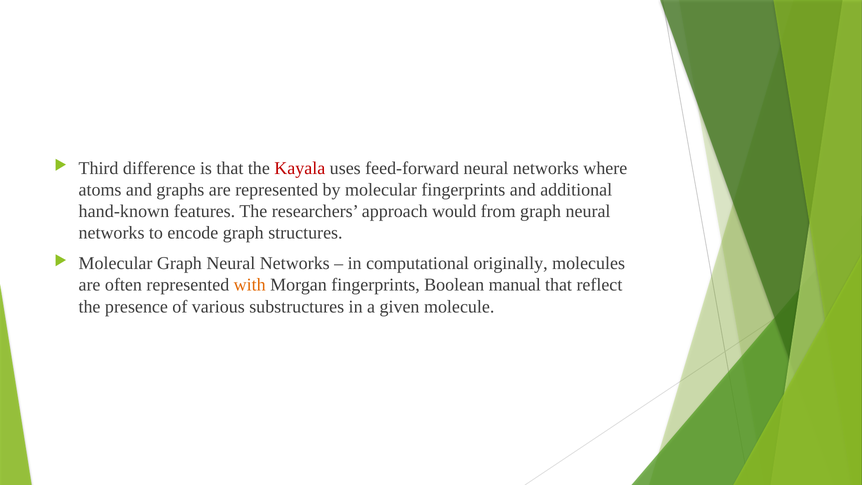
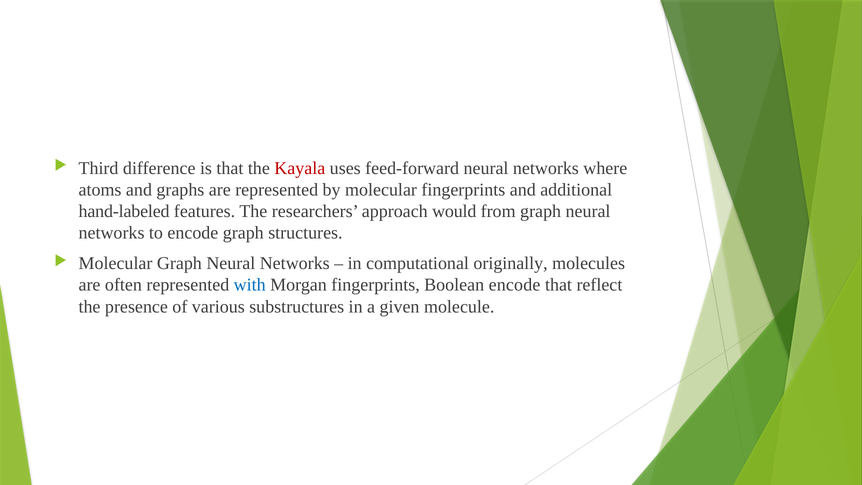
hand-known: hand-known -> hand-labeled
with colour: orange -> blue
Boolean manual: manual -> encode
